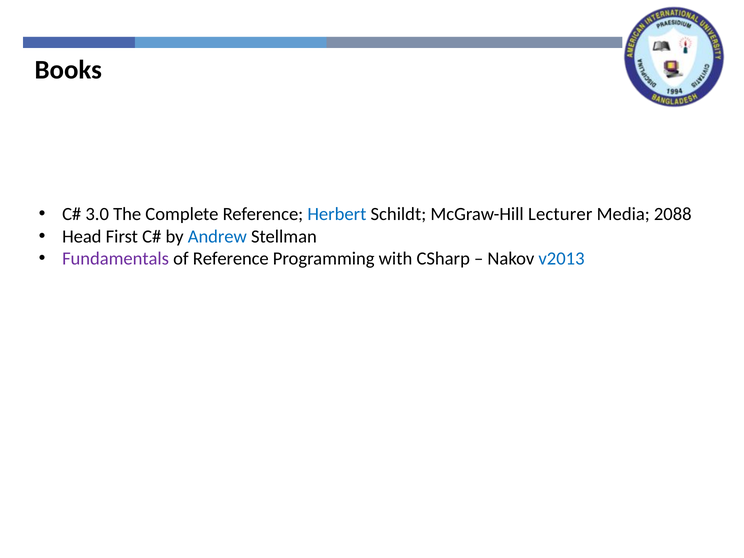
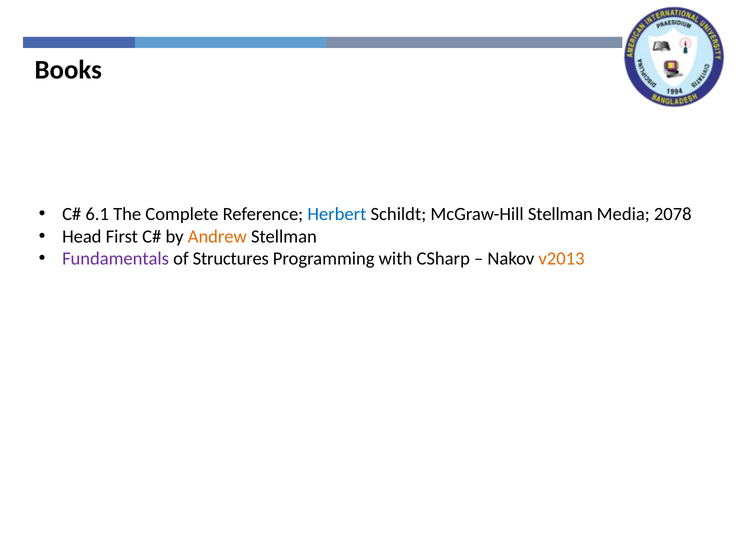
3.0: 3.0 -> 6.1
McGraw-Hill Lecturer: Lecturer -> Stellman
2088: 2088 -> 2078
Andrew colour: blue -> orange
of Reference: Reference -> Structures
v2013 colour: blue -> orange
